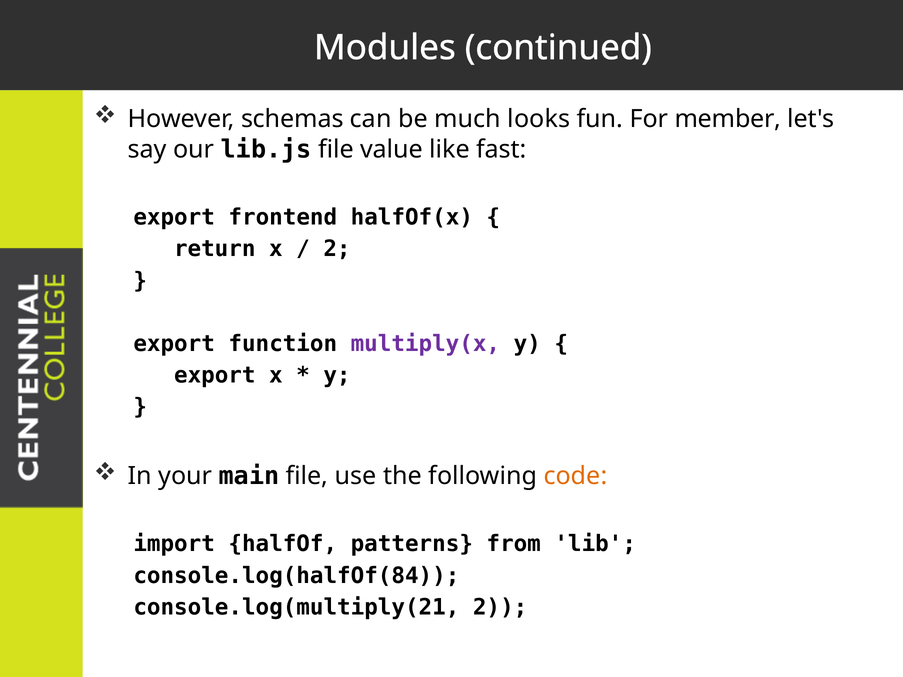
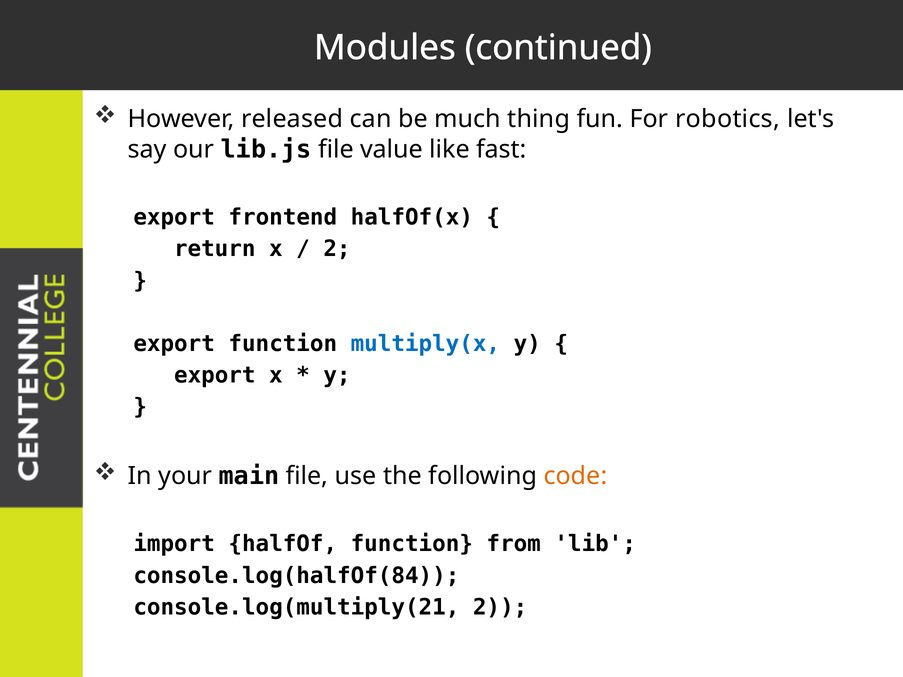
schemas: schemas -> released
looks: looks -> thing
member: member -> robotics
multiply(x colour: purple -> blue
halfOf patterns: patterns -> function
